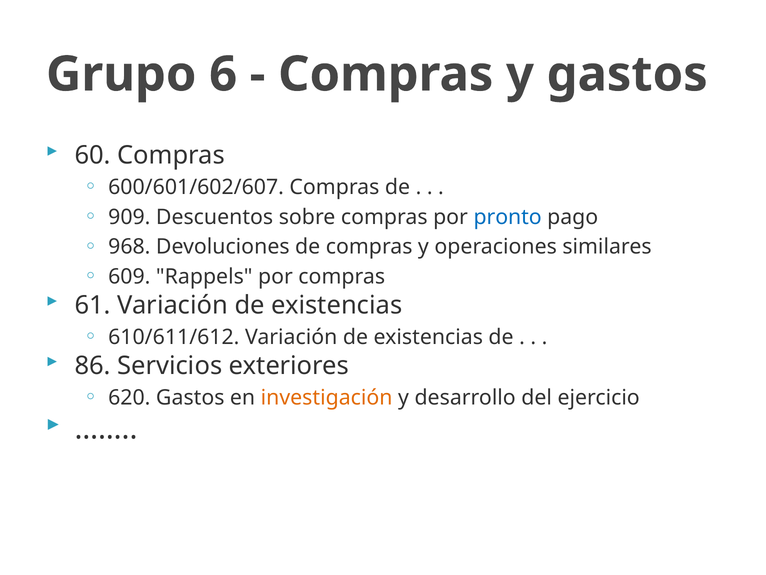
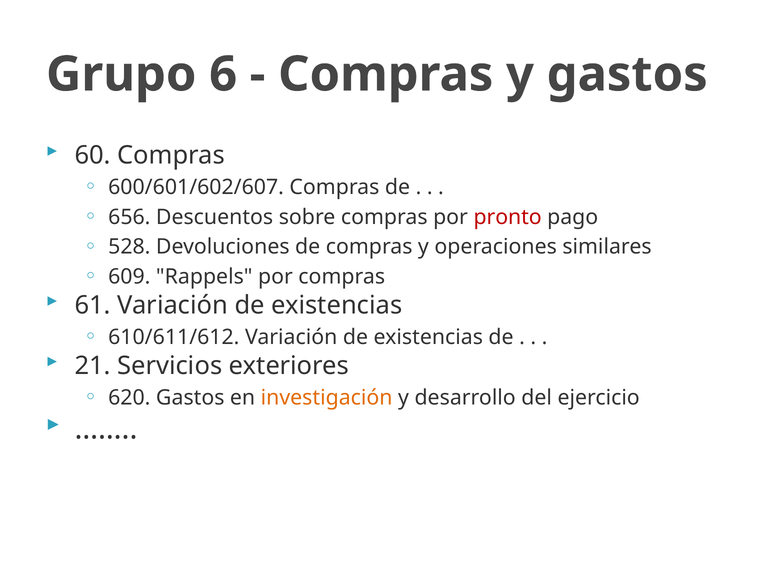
909: 909 -> 656
pronto colour: blue -> red
968: 968 -> 528
86: 86 -> 21
